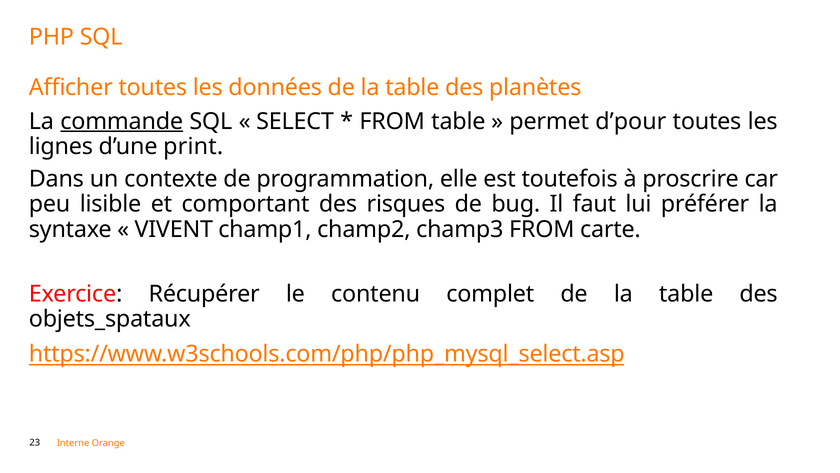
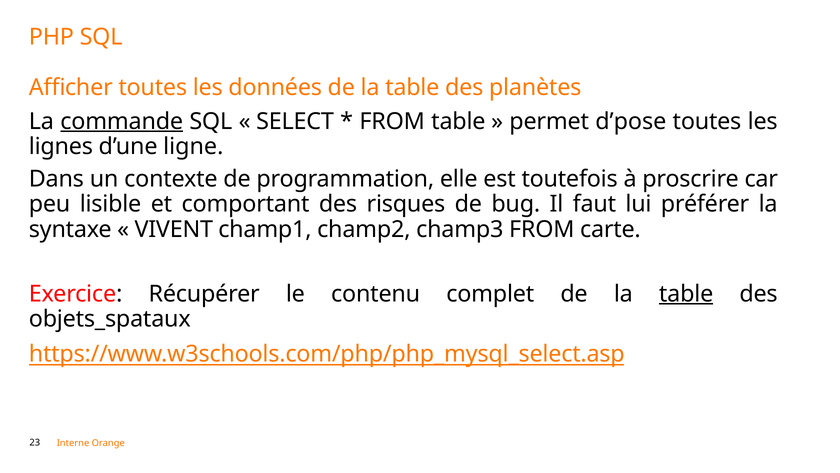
d’pour: d’pour -> d’pose
print: print -> ligne
table at (686, 294) underline: none -> present
